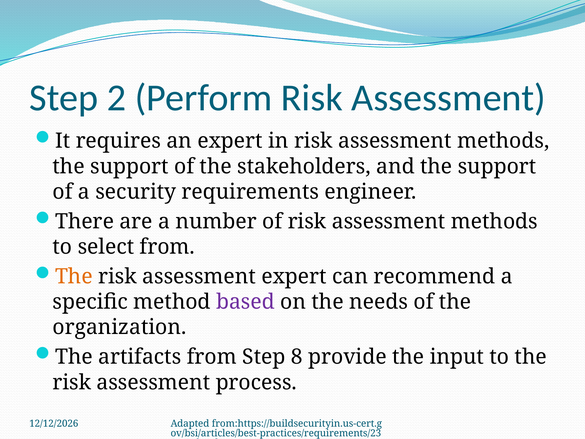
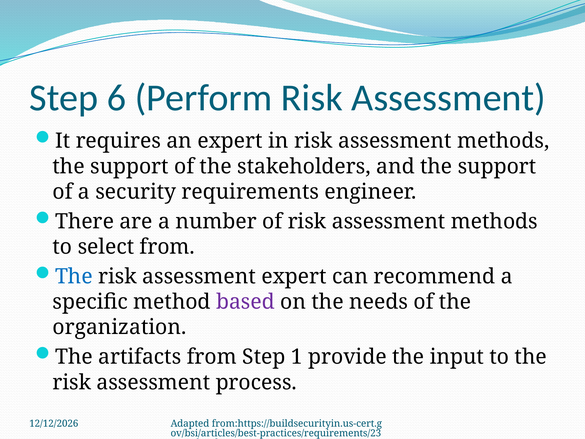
2: 2 -> 6
The at (74, 276) colour: orange -> blue
8: 8 -> 1
